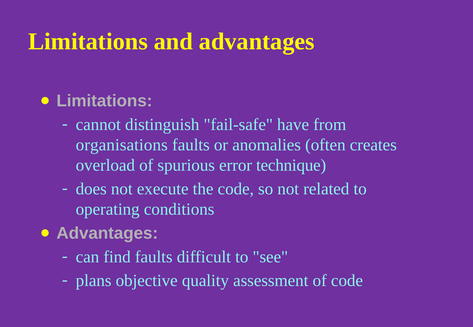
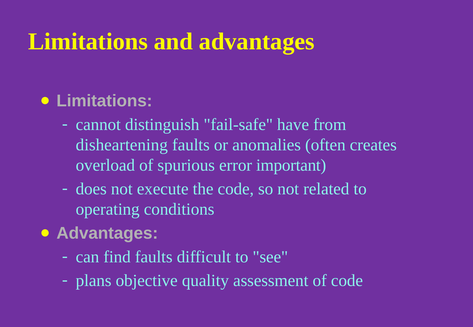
organisations: organisations -> disheartening
technique: technique -> important
